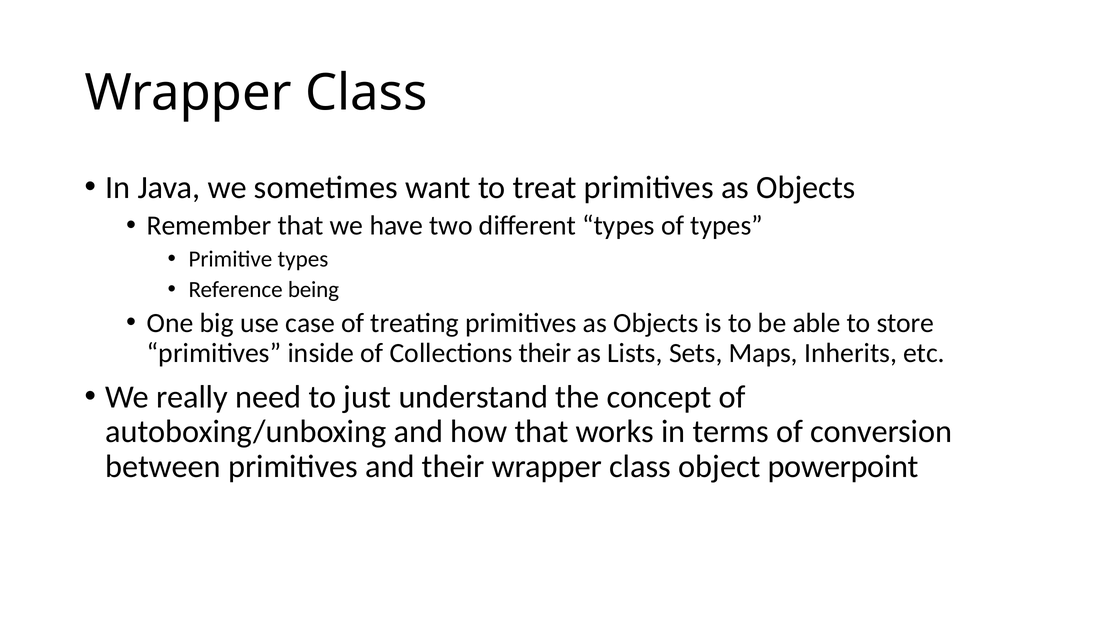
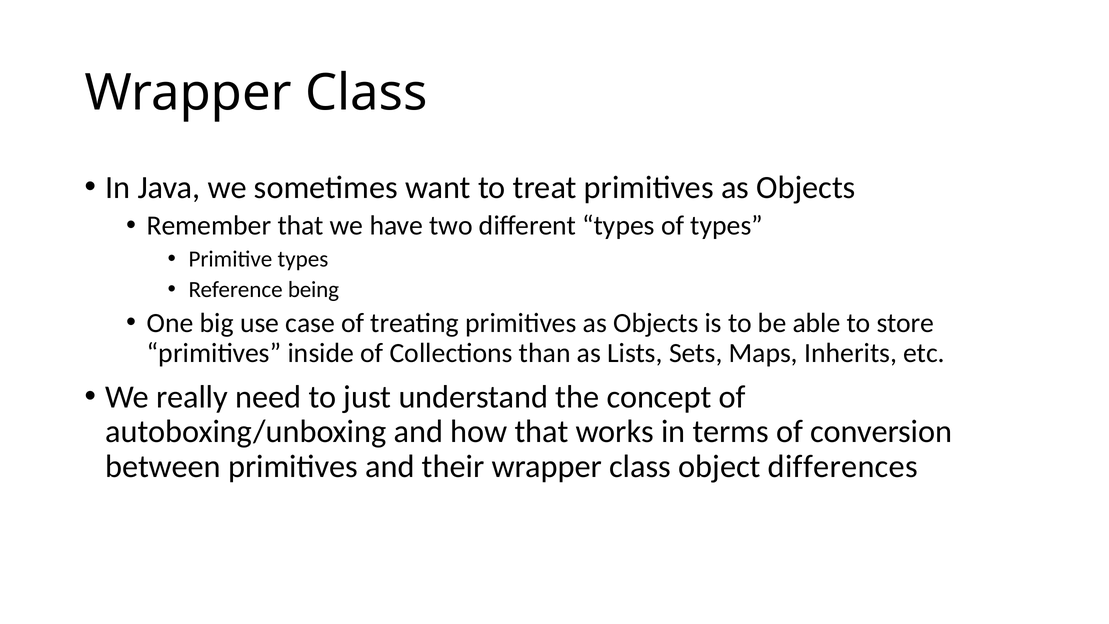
Collections their: their -> than
powerpoint: powerpoint -> differences
